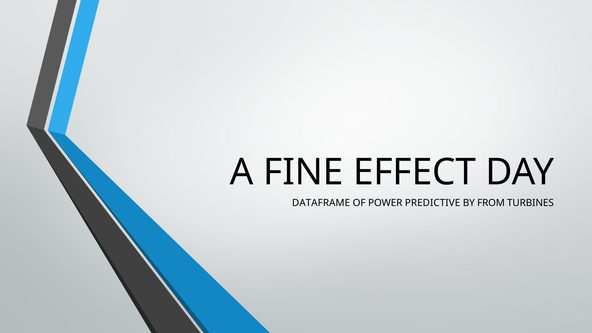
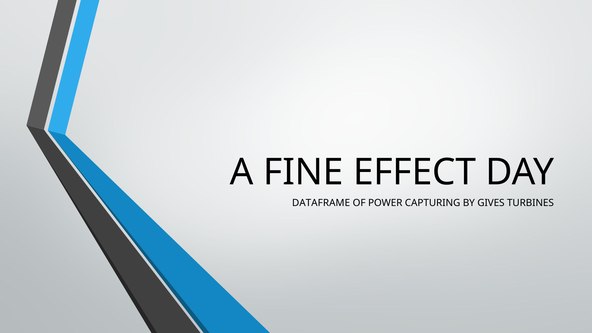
PREDICTIVE: PREDICTIVE -> CAPTURING
FROM: FROM -> GIVES
